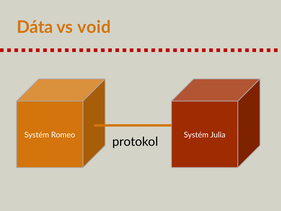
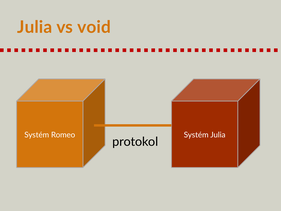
Dáta at (35, 27): Dáta -> Julia
